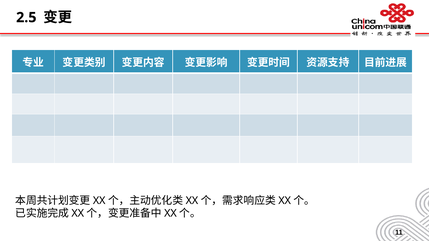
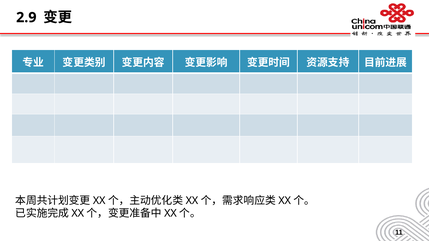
2.5: 2.5 -> 2.9
